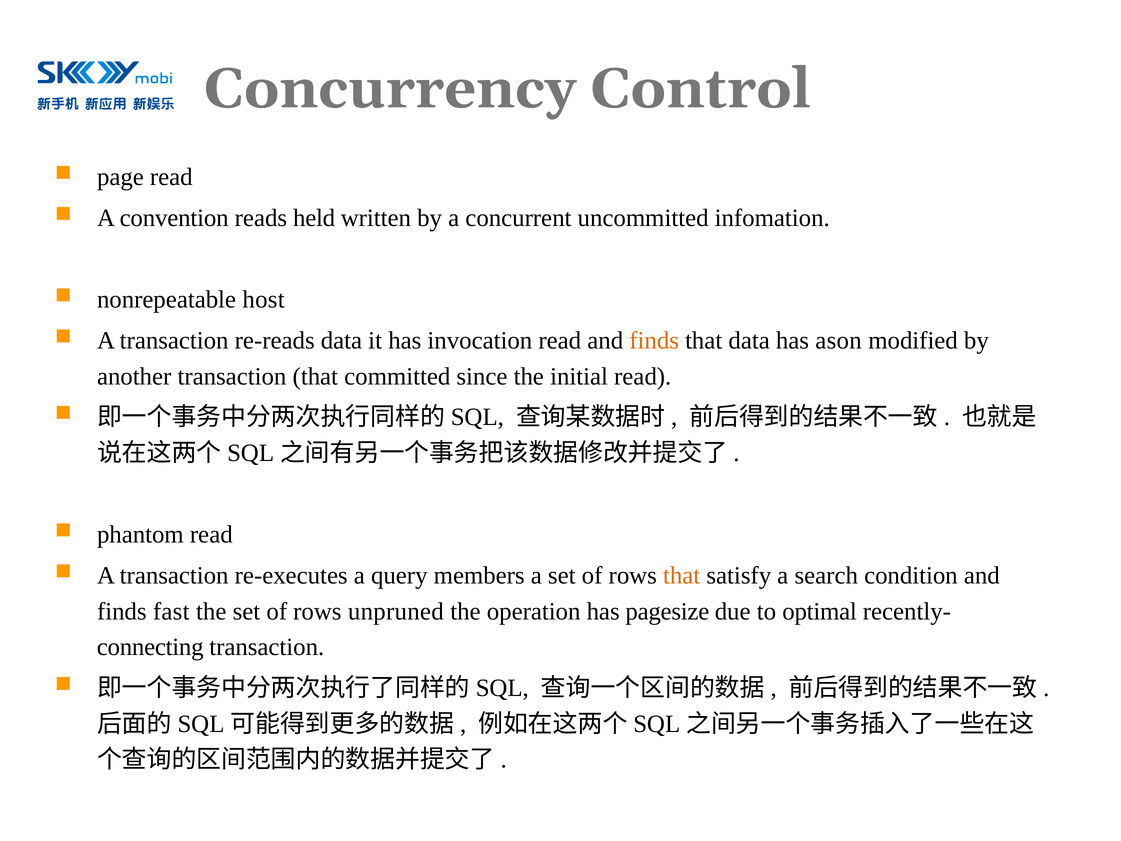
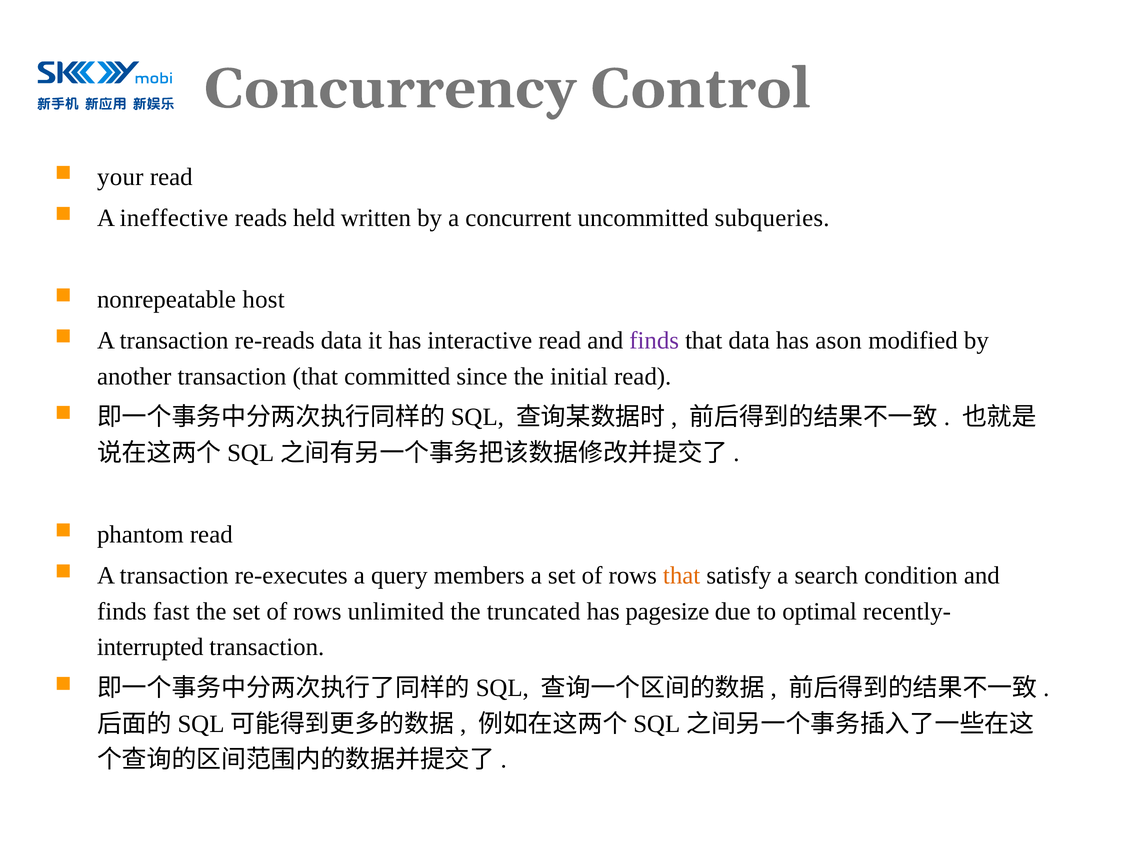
page: page -> your
convention: convention -> ineffective
infomation: infomation -> subqueries
invocation: invocation -> interactive
finds at (654, 340) colour: orange -> purple
unpruned: unpruned -> unlimited
operation: operation -> truncated
connecting: connecting -> interrupted
